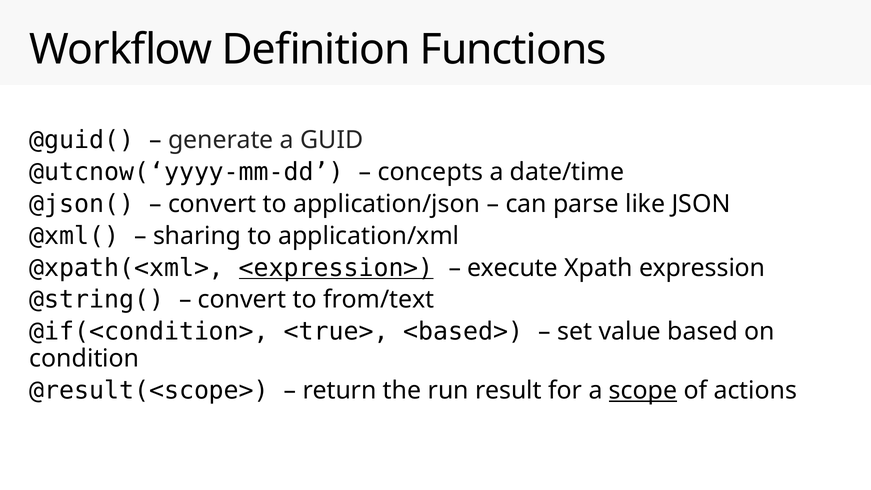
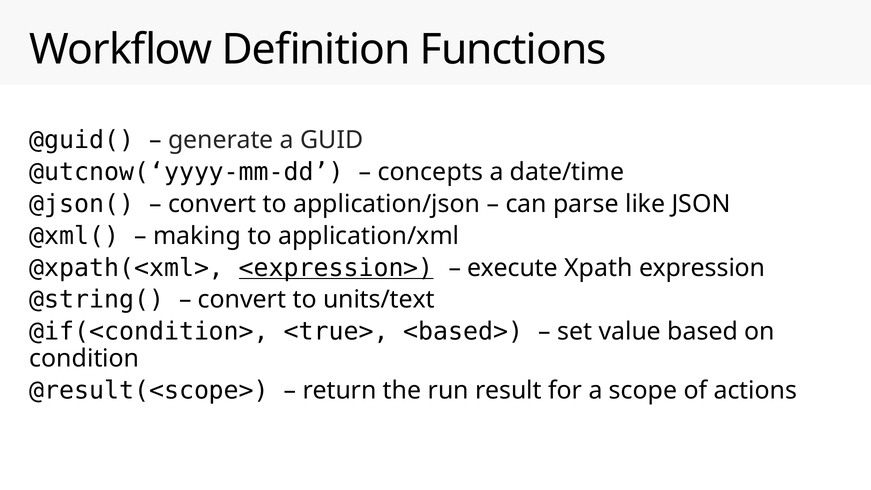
sharing: sharing -> making
from/text: from/text -> units/text
scope underline: present -> none
